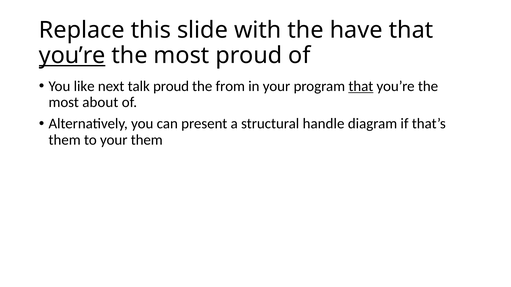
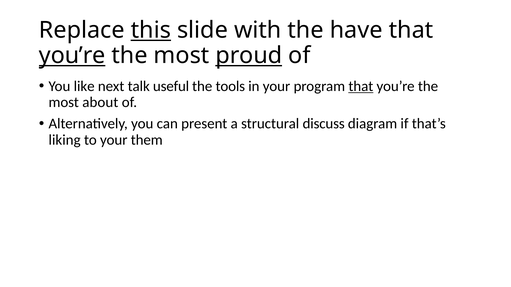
this underline: none -> present
proud at (249, 56) underline: none -> present
talk proud: proud -> useful
from: from -> tools
handle: handle -> discuss
them at (65, 140): them -> liking
